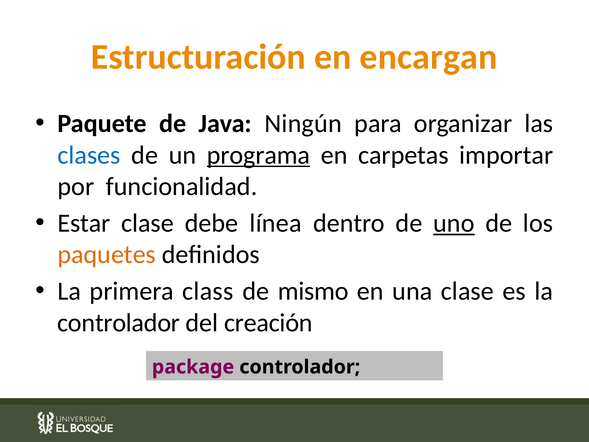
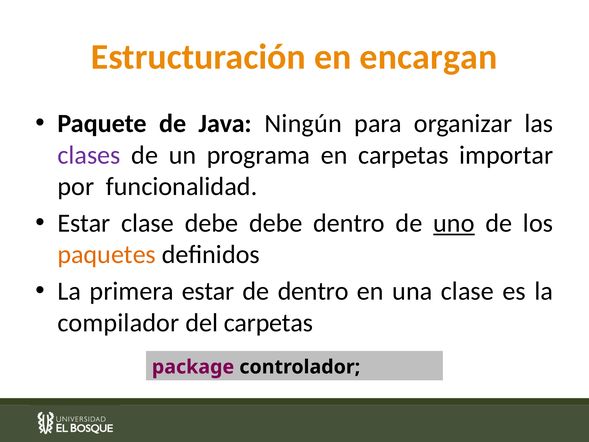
clases colour: blue -> purple
programa underline: present -> none
debe línea: línea -> debe
primera class: class -> estar
de mismo: mismo -> dentro
controlador at (119, 323): controlador -> compilador
del creación: creación -> carpetas
